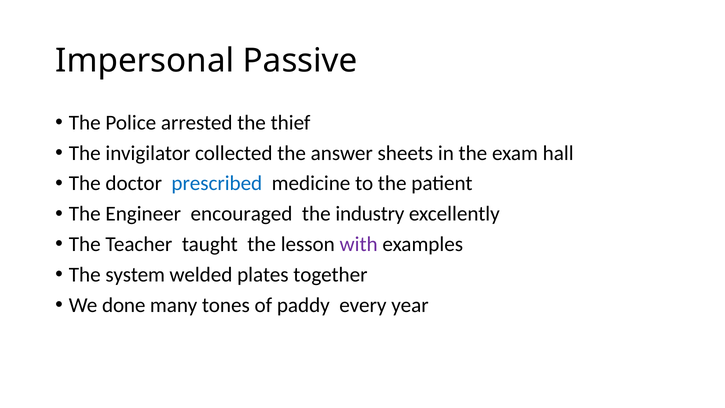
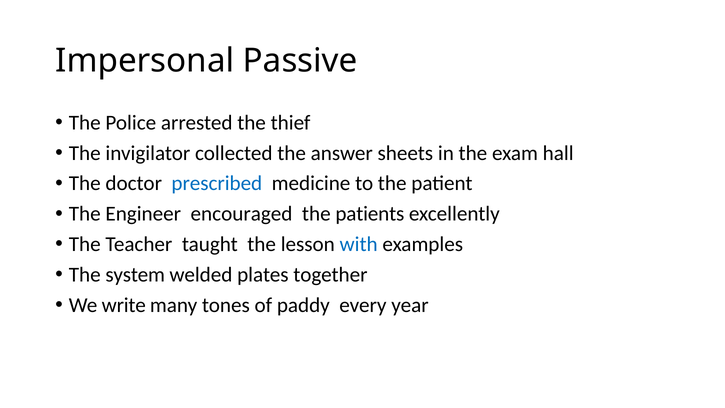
industry: industry -> patients
with colour: purple -> blue
done: done -> write
